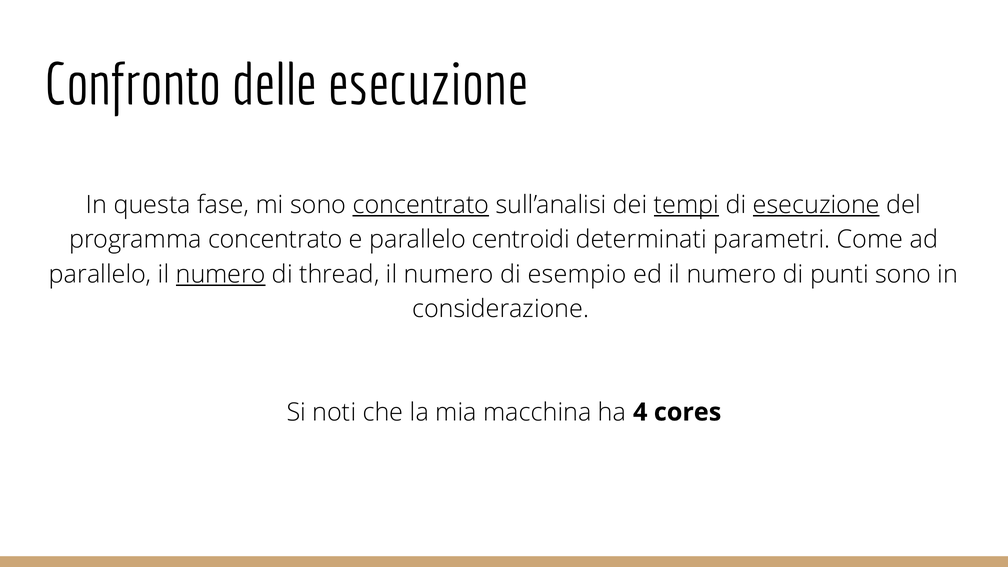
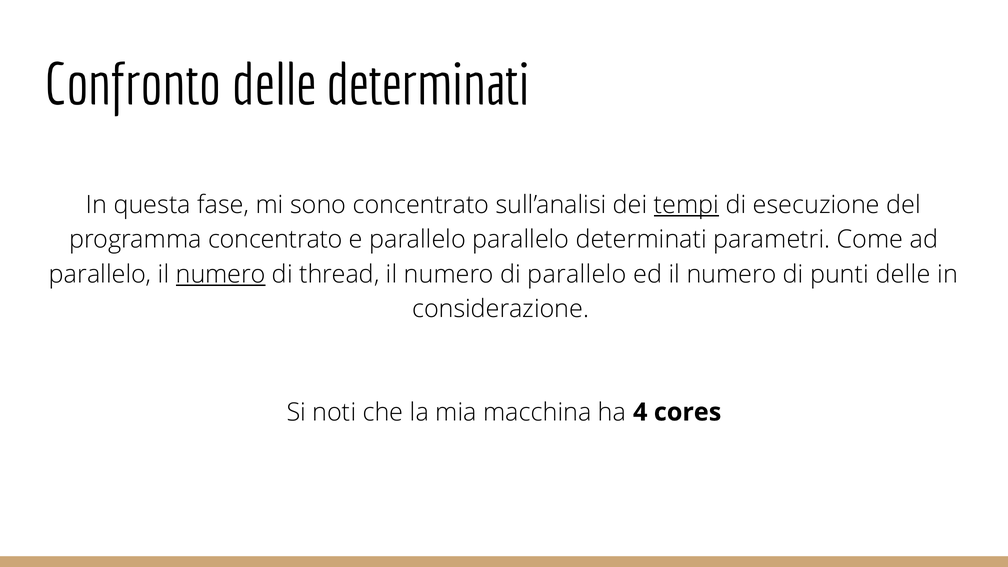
delle esecuzione: esecuzione -> determinati
concentrato at (421, 205) underline: present -> none
esecuzione at (816, 205) underline: present -> none
parallelo centroidi: centroidi -> parallelo
di esempio: esempio -> parallelo
punti sono: sono -> delle
